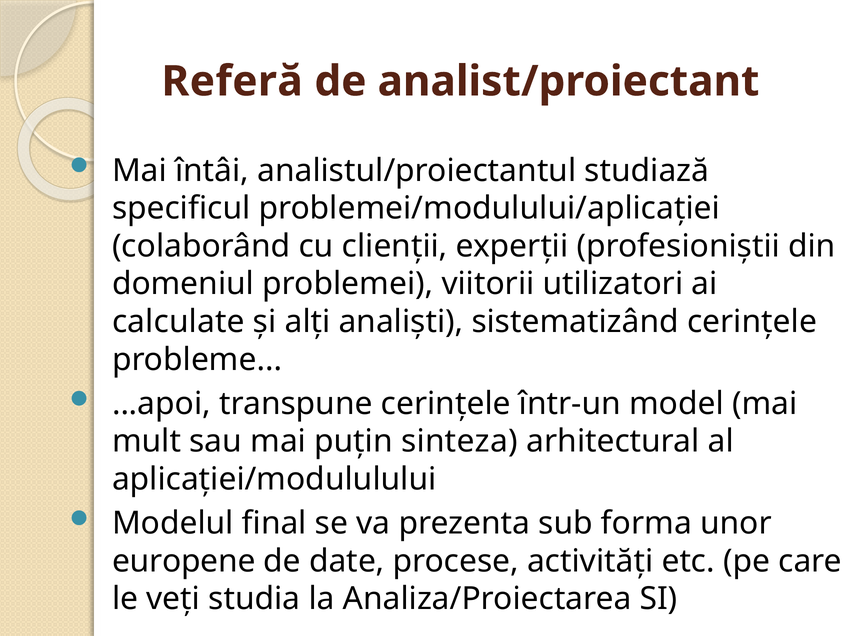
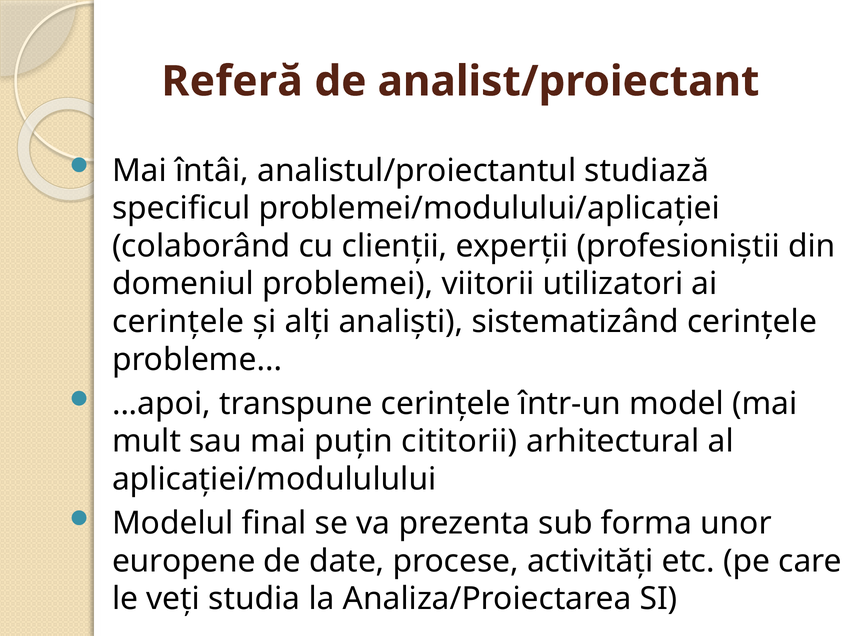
calculate at (178, 322): calculate -> cerinţele
sinteza: sinteza -> cititorii
